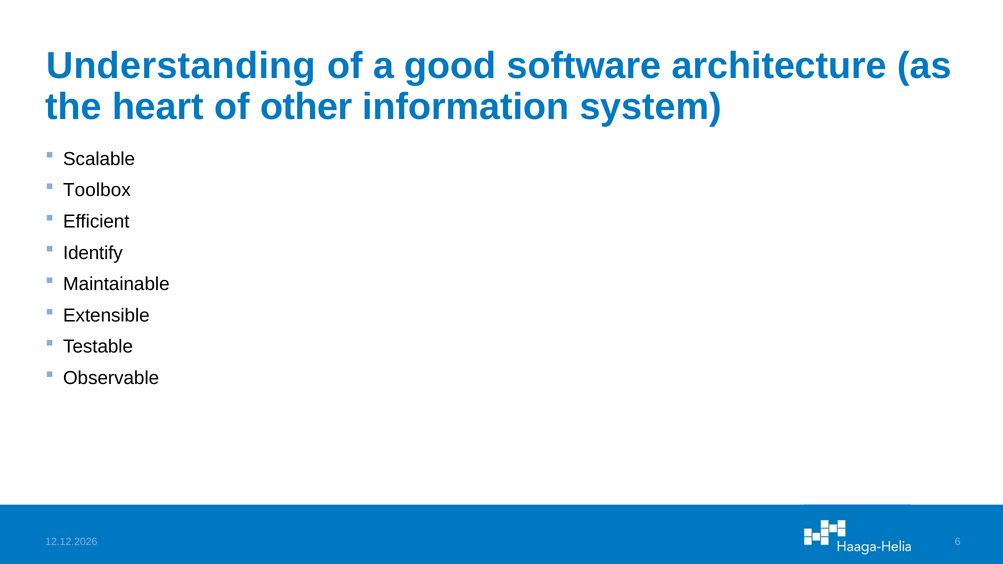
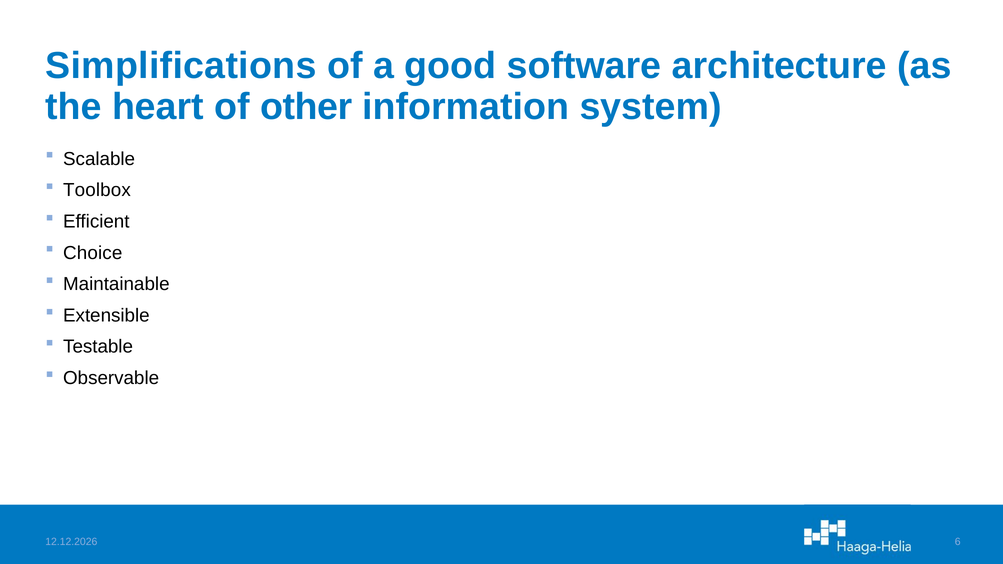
Understanding: Understanding -> Simplifications
Identify: Identify -> Choice
